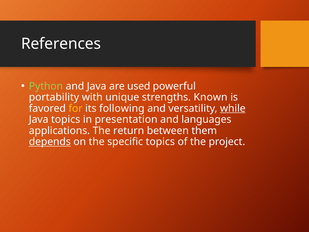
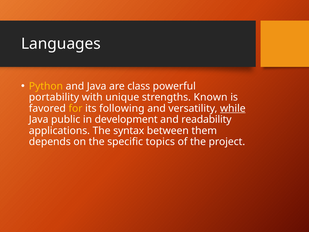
References: References -> Languages
Python colour: light green -> yellow
used: used -> class
Java topics: topics -> public
presentation: presentation -> development
languages: languages -> readability
return: return -> syntax
depends underline: present -> none
